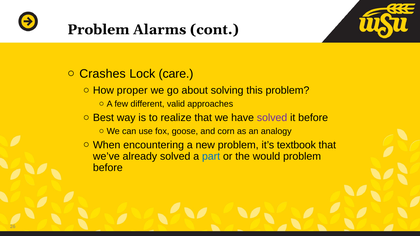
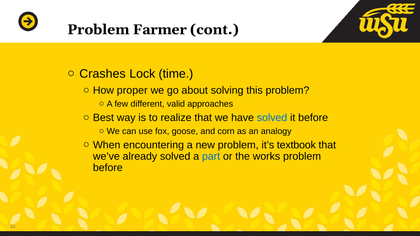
Alarms: Alarms -> Farmer
care: care -> time
solved at (272, 118) colour: purple -> blue
would: would -> works
